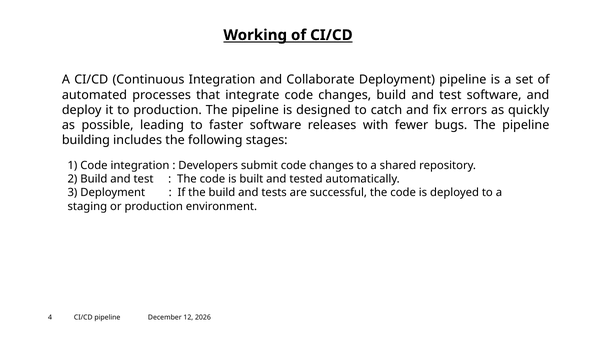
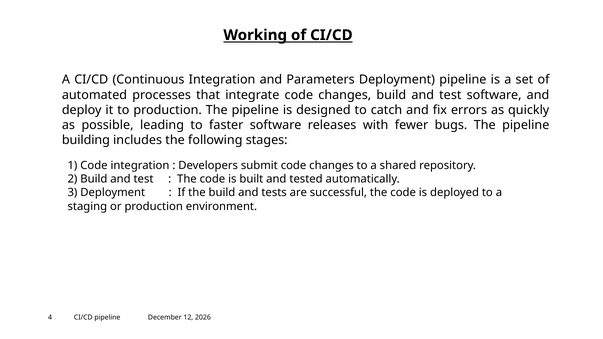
Collaborate: Collaborate -> Parameters
